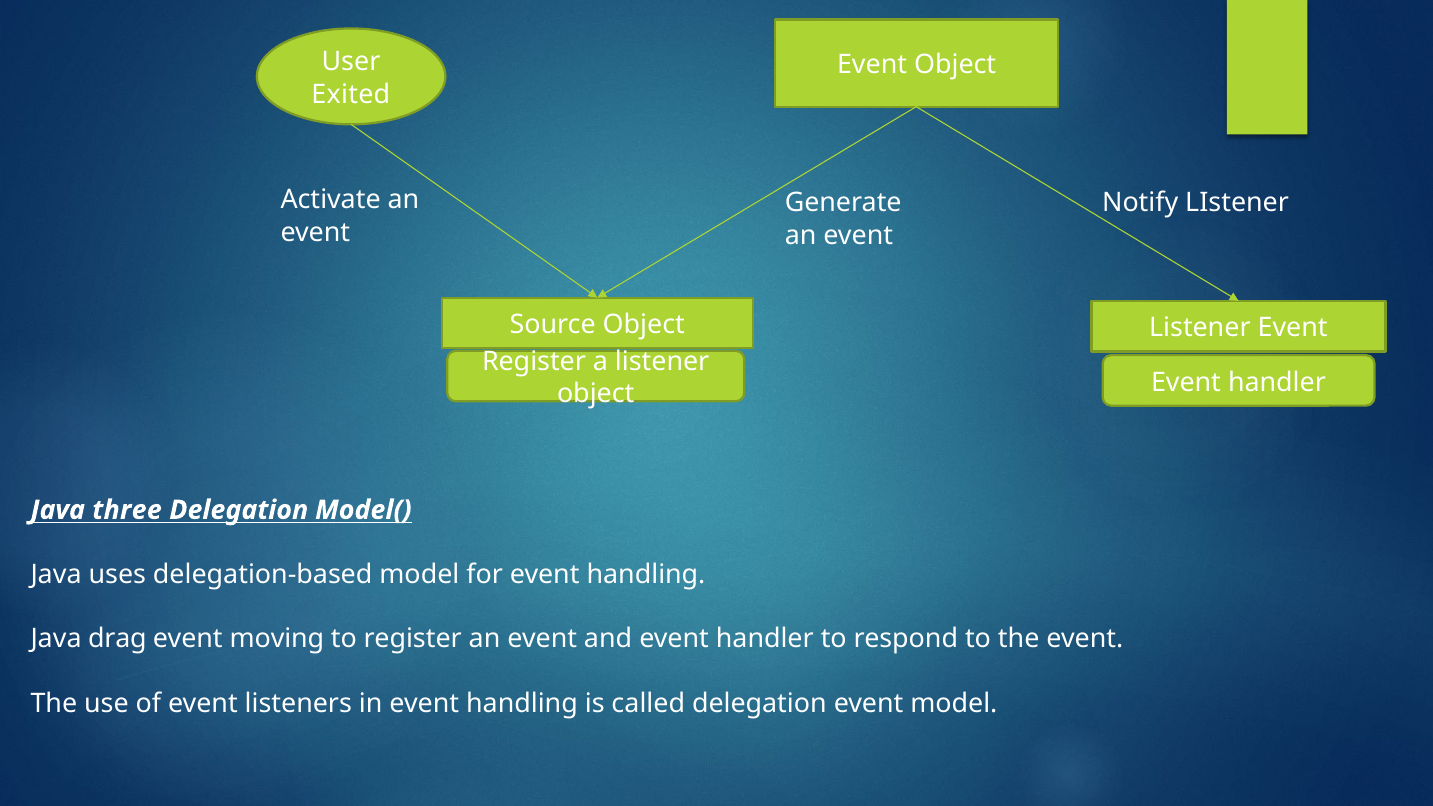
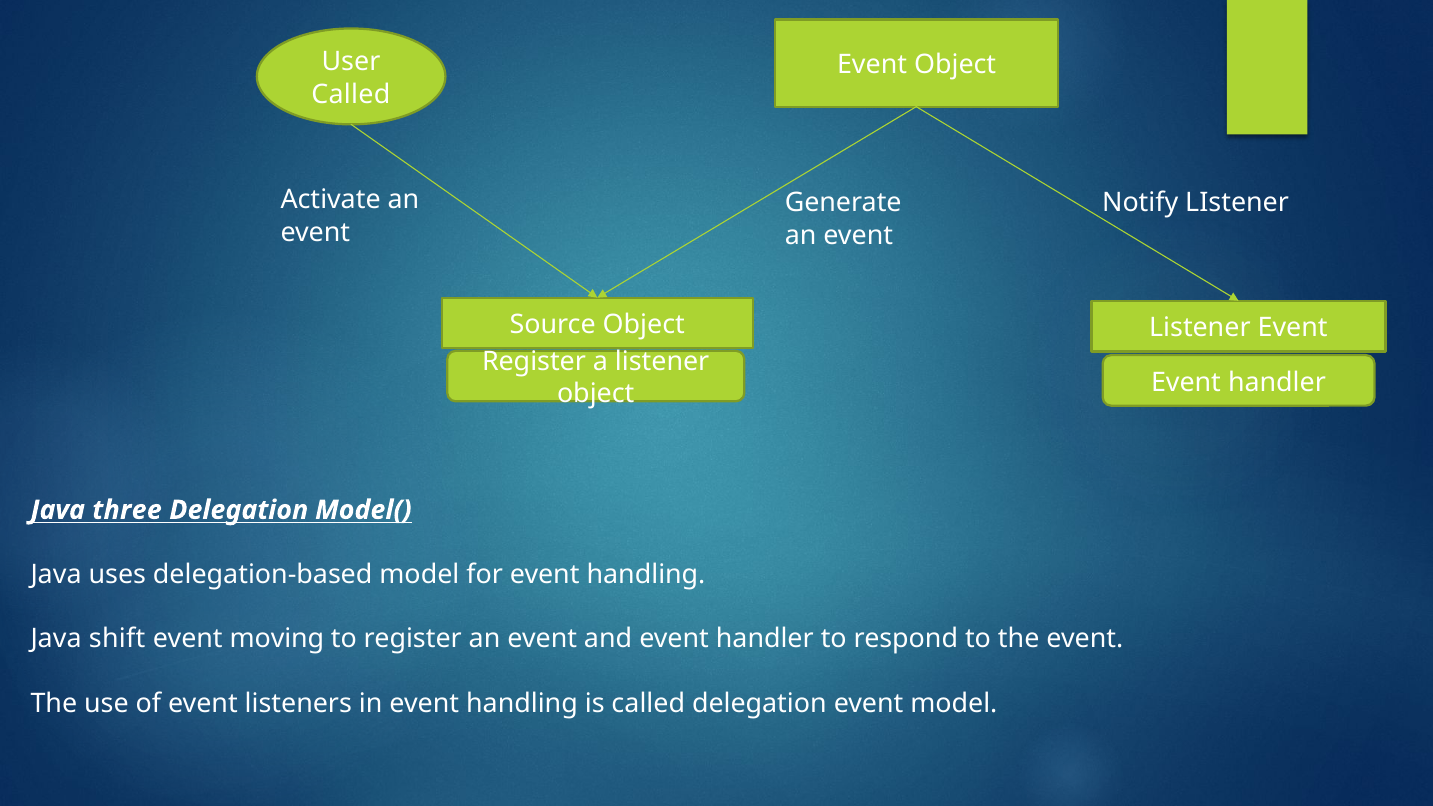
Exited at (351, 94): Exited -> Called
drag: drag -> shift
